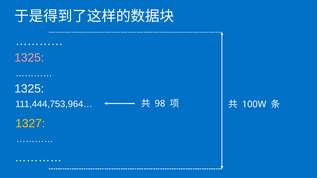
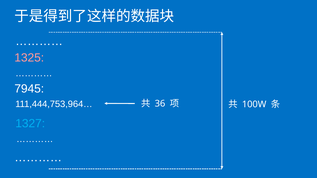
1325 at (29, 89): 1325 -> 7945
98: 98 -> 36
1327 colour: yellow -> light blue
